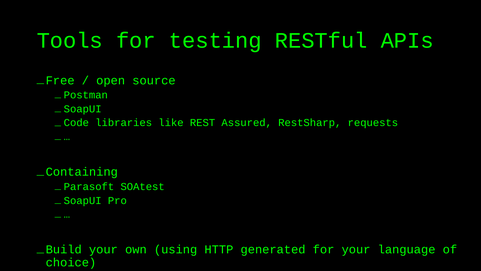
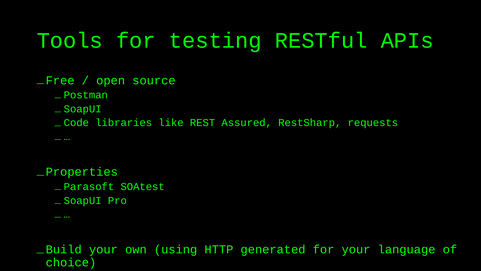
Containing: Containing -> Properties
